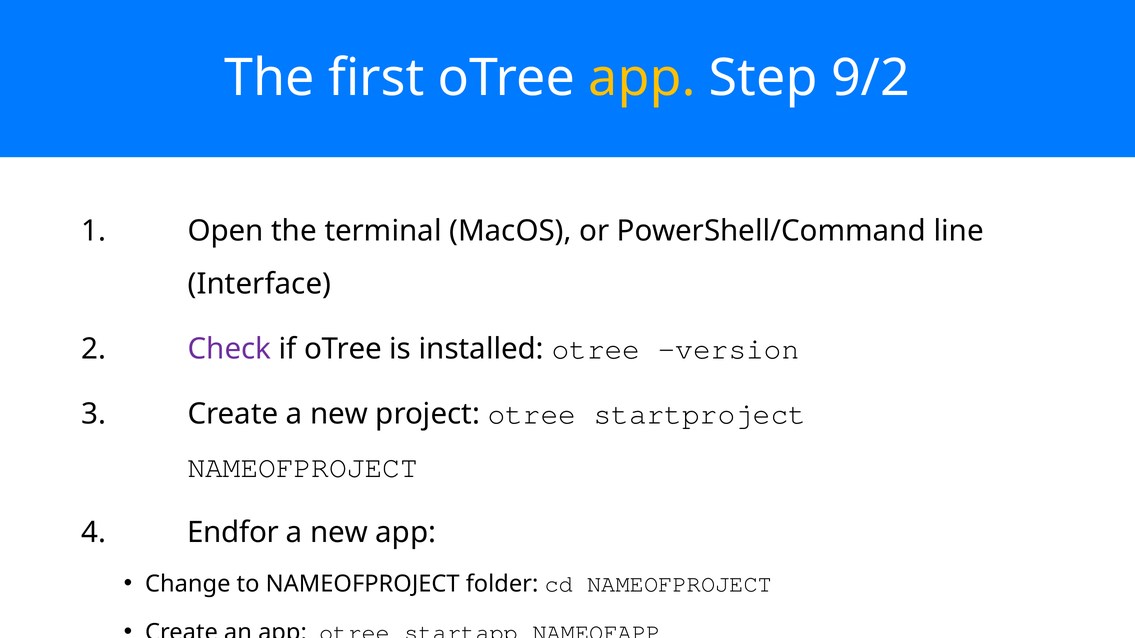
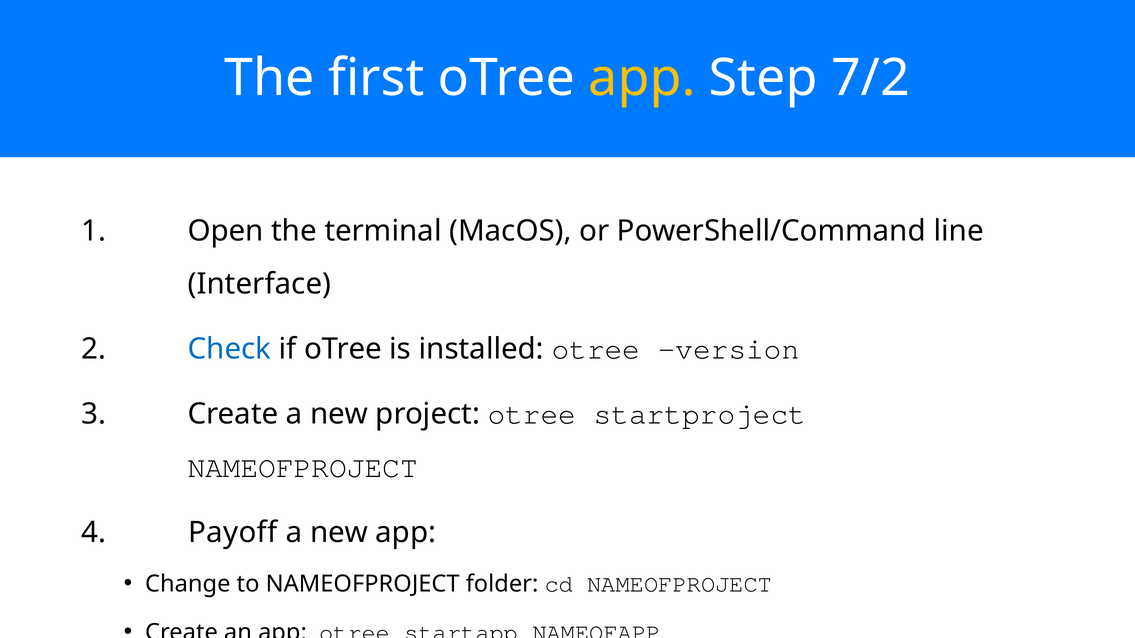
9/2: 9/2 -> 7/2
Check colour: purple -> blue
Endfor: Endfor -> Payoff
